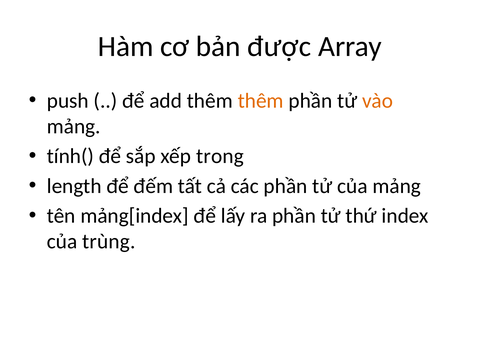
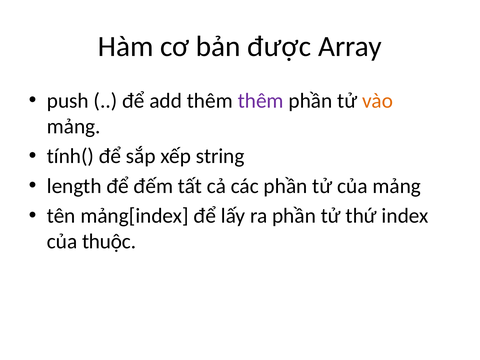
thêm at (261, 101) colour: orange -> purple
trong: trong -> string
trùng: trùng -> thuộc
